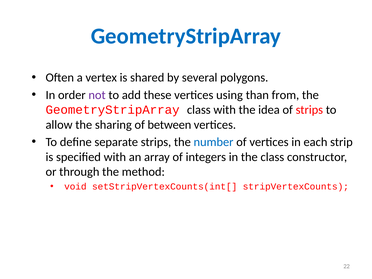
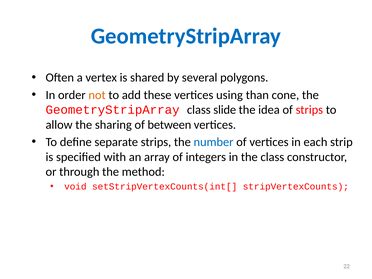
not colour: purple -> orange
from: from -> cone
class with: with -> slide
